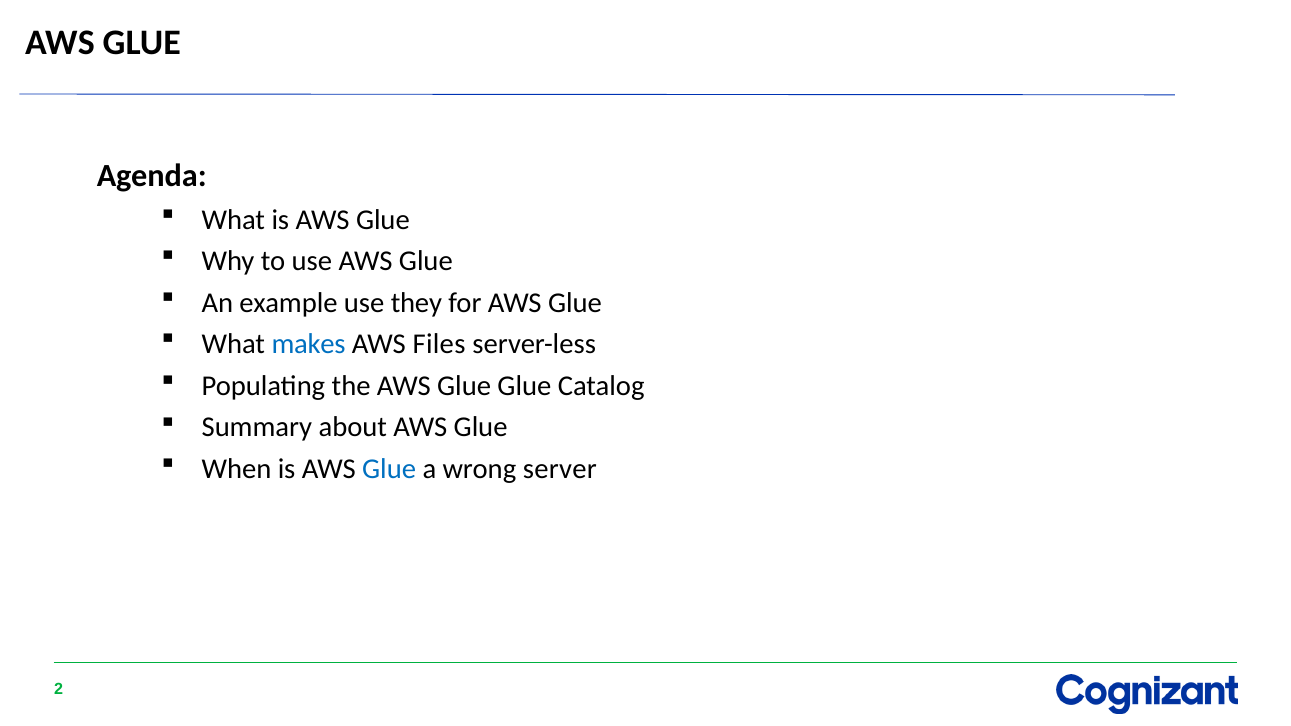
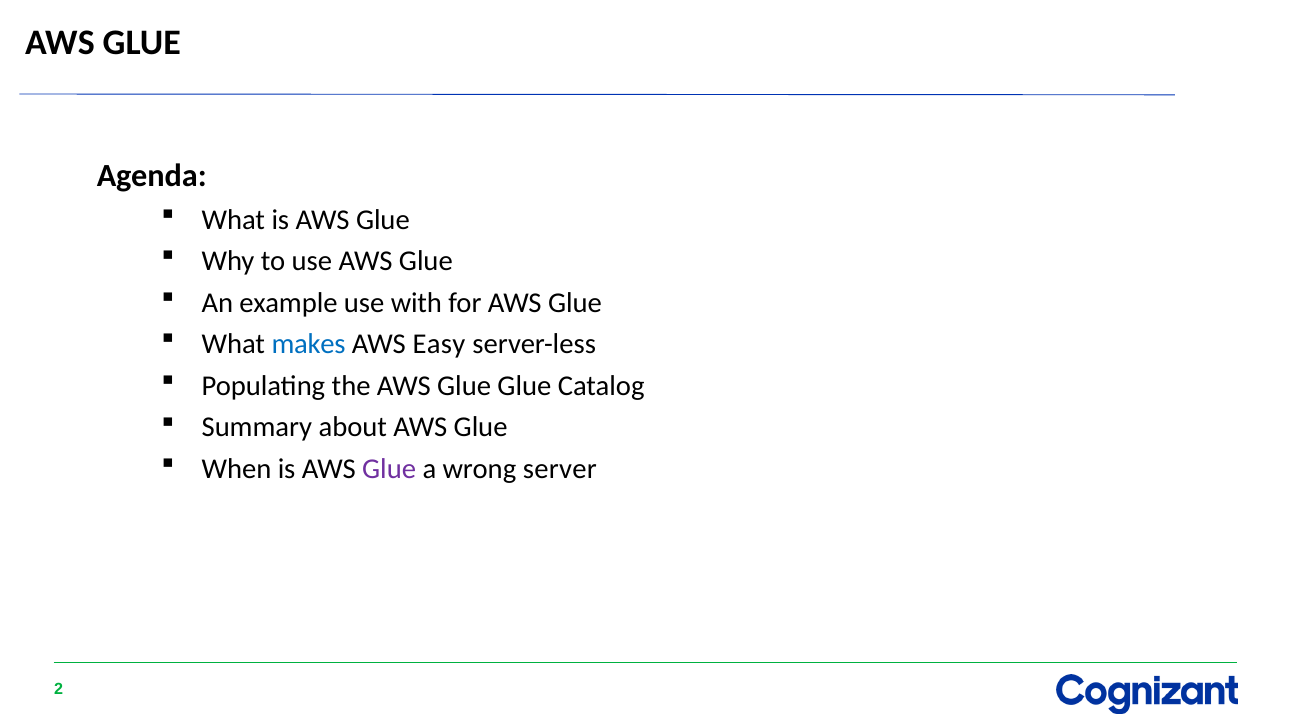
they: they -> with
Files: Files -> Easy
Glue at (389, 469) colour: blue -> purple
